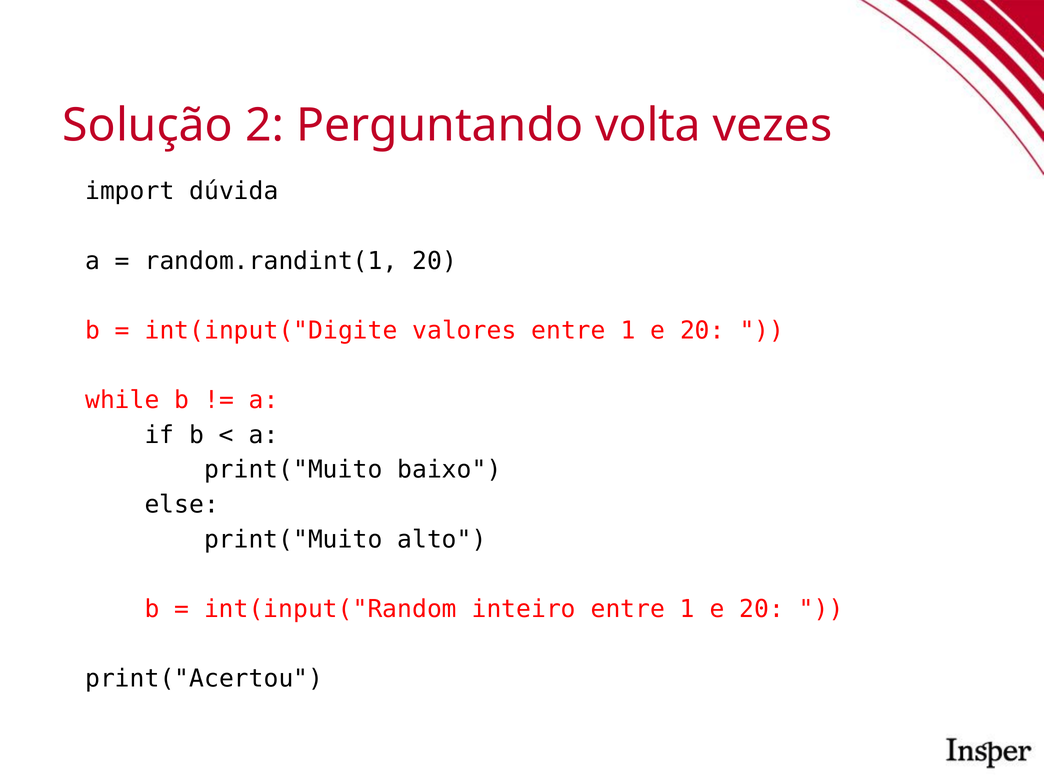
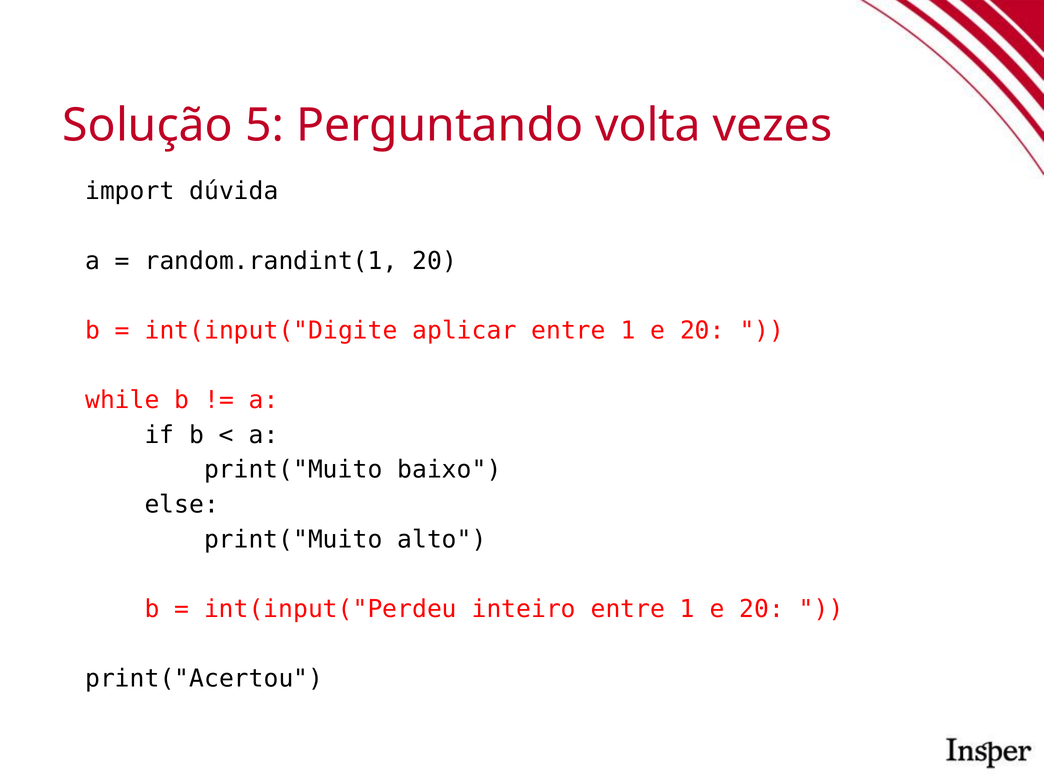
2: 2 -> 5
valores: valores -> aplicar
int(input("Random: int(input("Random -> int(input("Perdeu
